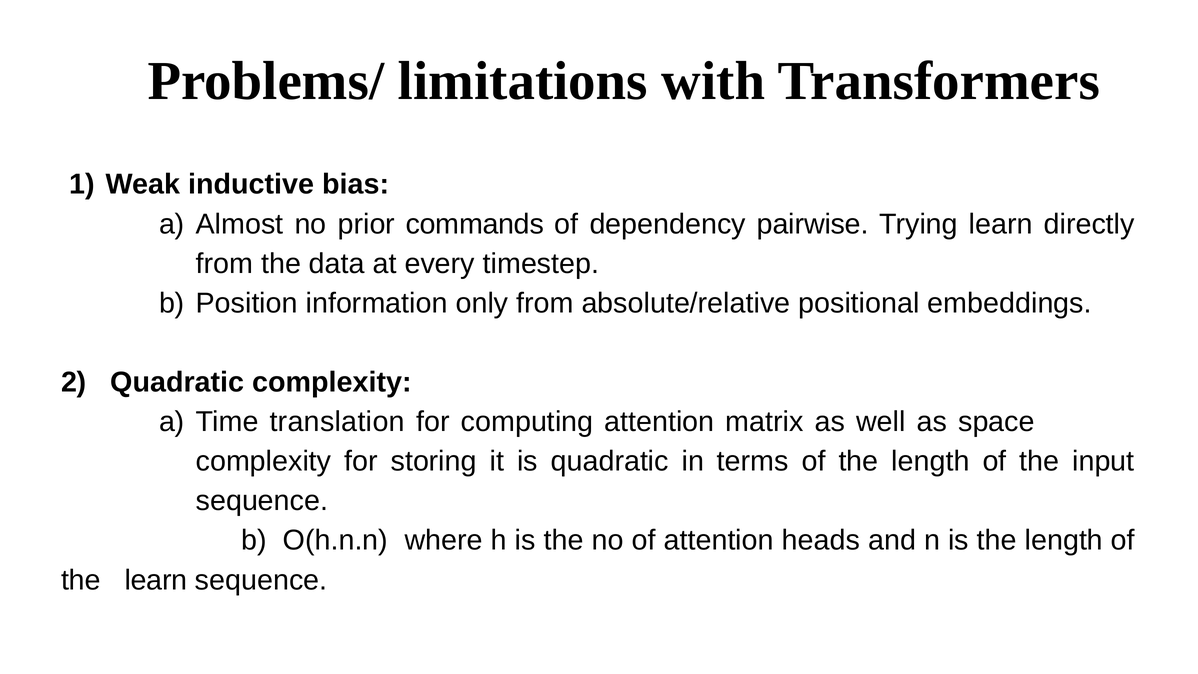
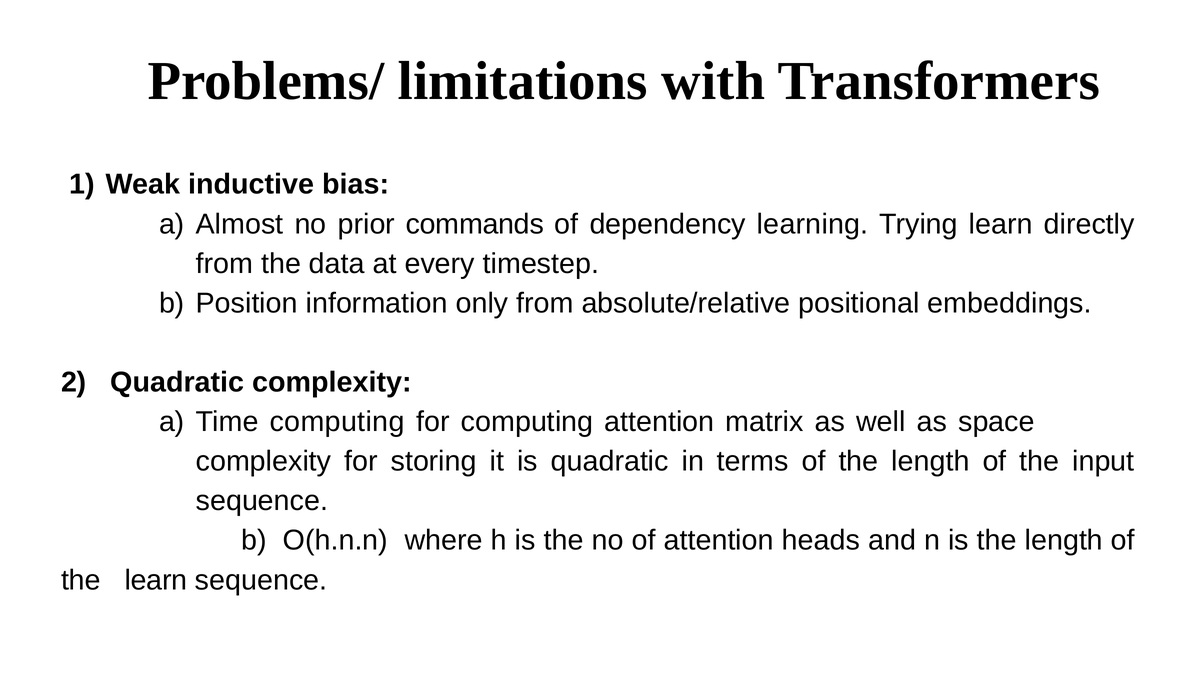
pairwise: pairwise -> learning
Time translation: translation -> computing
